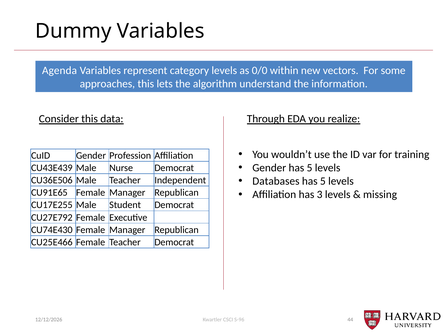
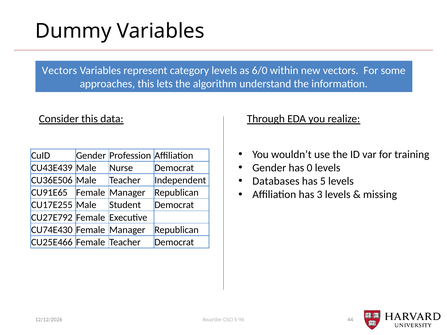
Agenda at (59, 71): Agenda -> Vectors
0/0: 0/0 -> 6/0
Gender has 5: 5 -> 0
